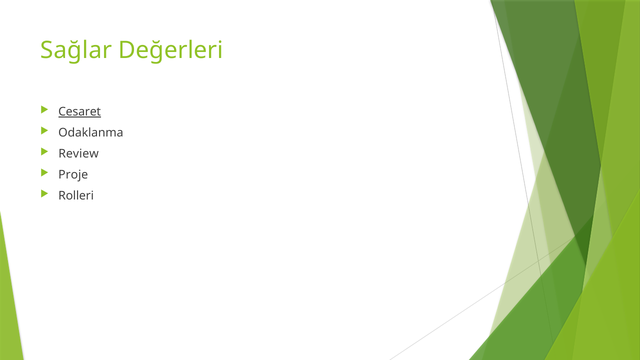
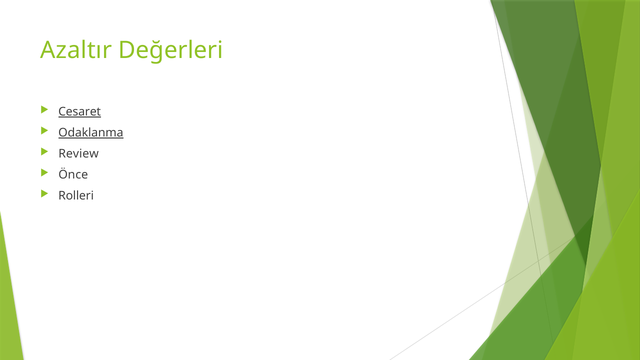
Sağlar: Sağlar -> Azaltır
Odaklanma underline: none -> present
Proje: Proje -> Önce
